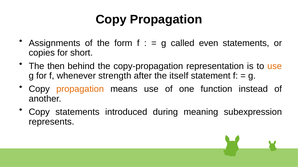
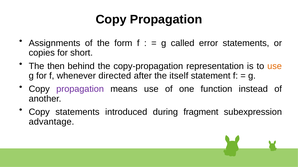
even: even -> error
strength: strength -> directed
propagation at (80, 89) colour: orange -> purple
meaning: meaning -> fragment
represents: represents -> advantage
